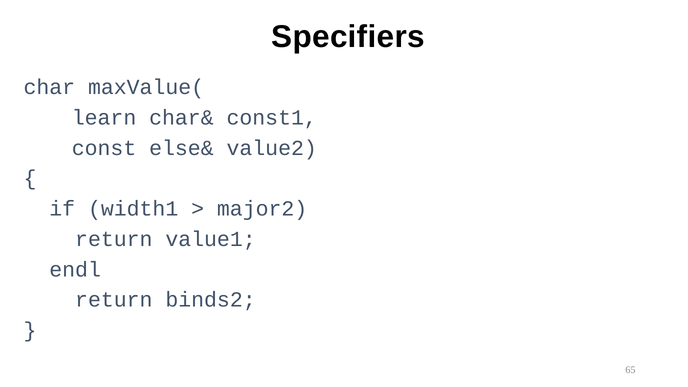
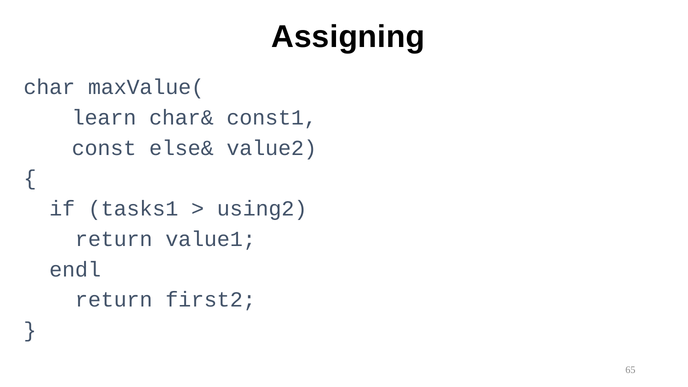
Specifiers: Specifiers -> Assigning
width1: width1 -> tasks1
major2: major2 -> using2
binds2: binds2 -> first2
